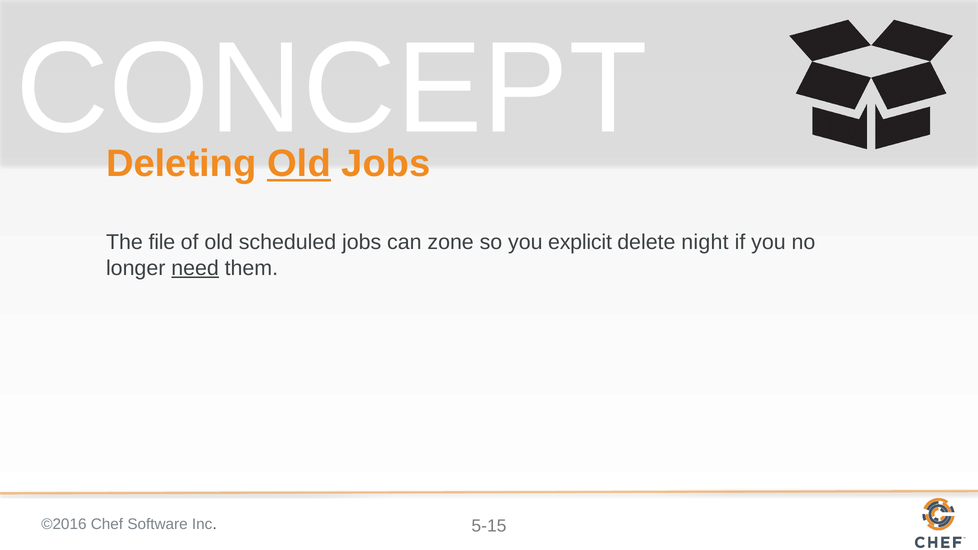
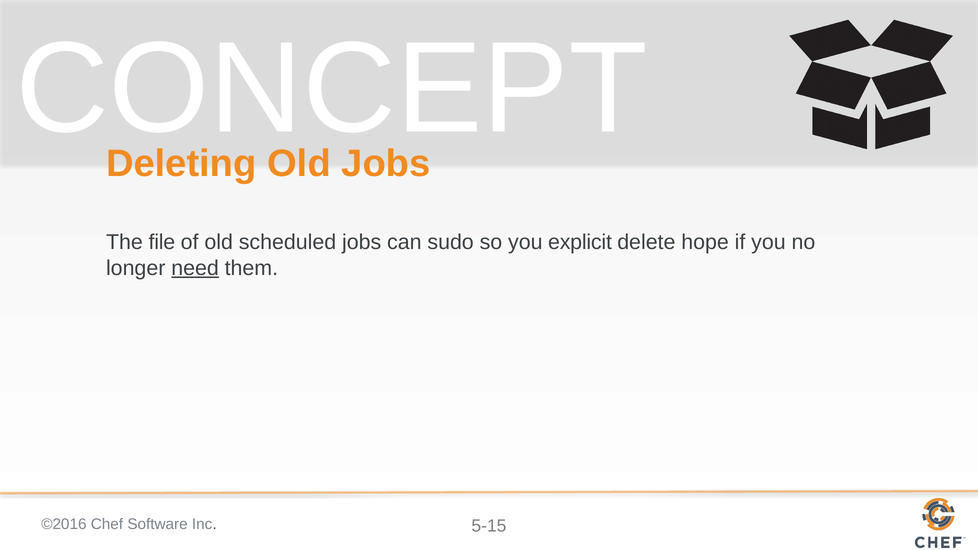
Old at (299, 164) underline: present -> none
zone: zone -> sudo
night: night -> hope
